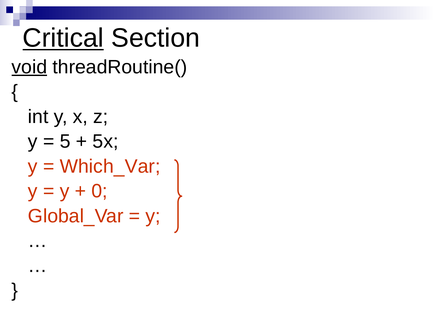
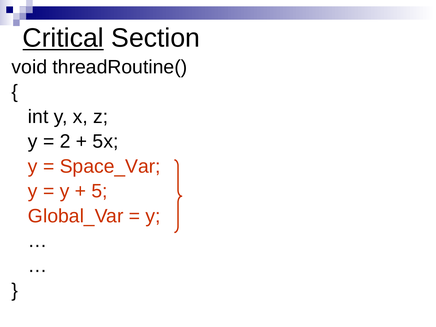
void underline: present -> none
5: 5 -> 2
Which_Var: Which_Var -> Space_Var
0: 0 -> 5
